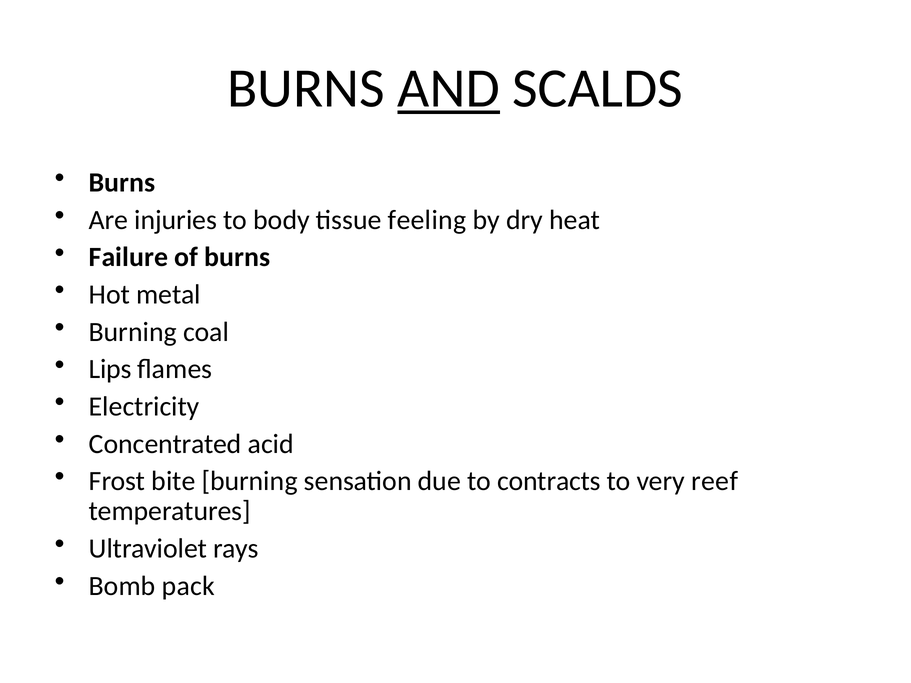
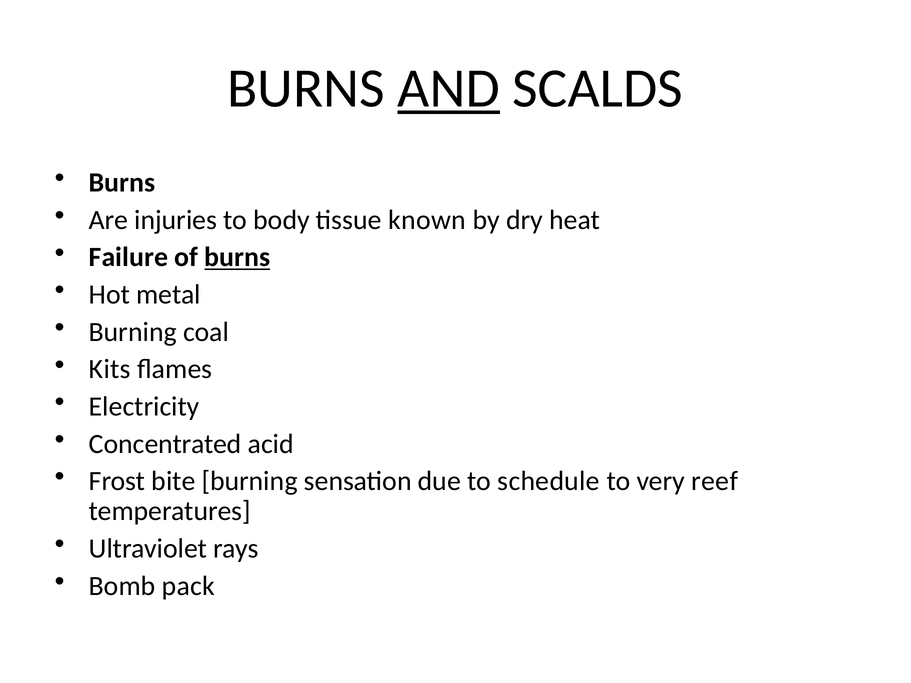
feeling: feeling -> known
burns at (237, 257) underline: none -> present
Lips: Lips -> Kits
contracts: contracts -> schedule
